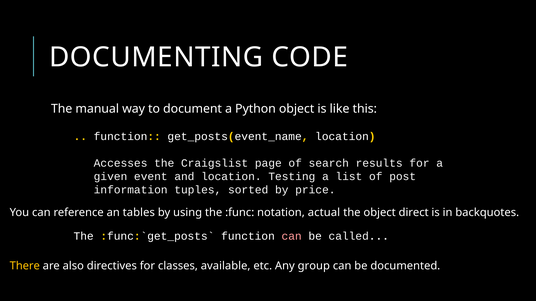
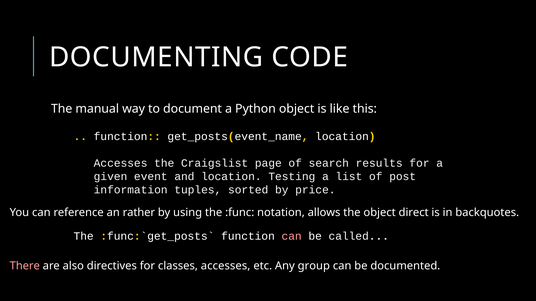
tables: tables -> rather
actual: actual -> allows
There colour: yellow -> pink
classes available: available -> accesses
